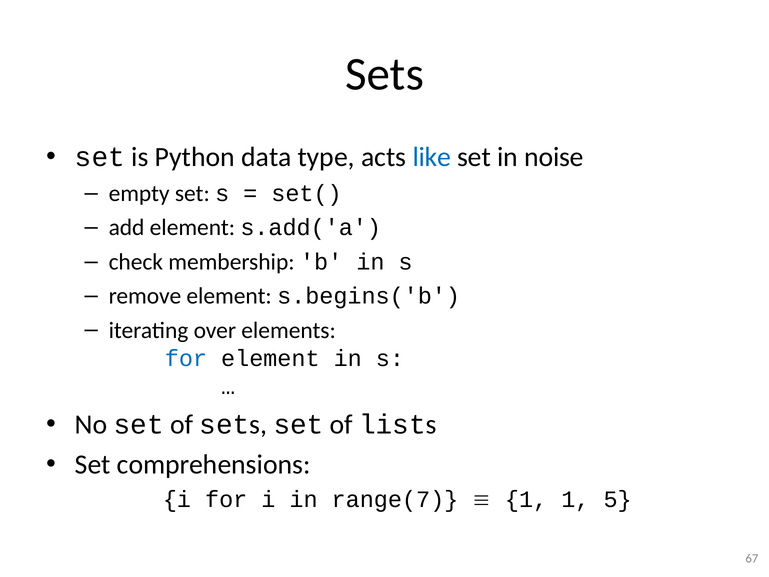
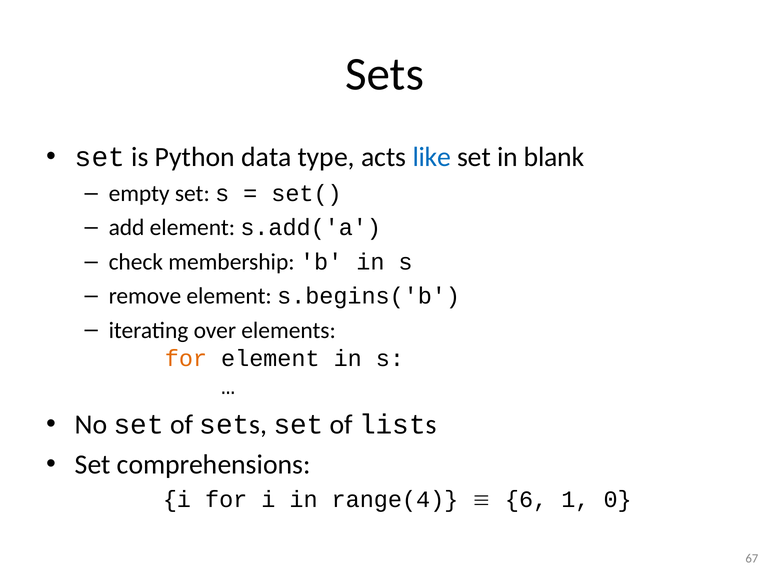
noise: noise -> blank
for at (186, 358) colour: blue -> orange
range(7: range(7 -> range(4
1 at (526, 499): 1 -> 6
5: 5 -> 0
